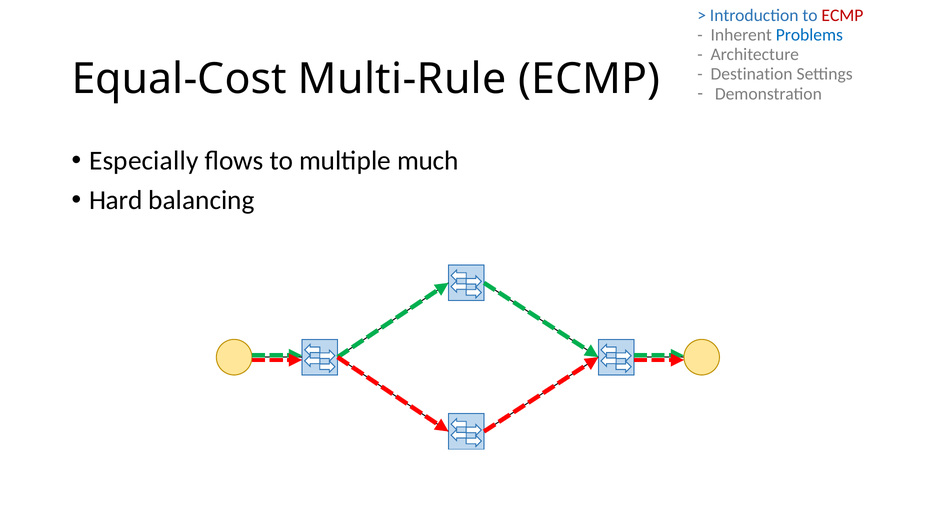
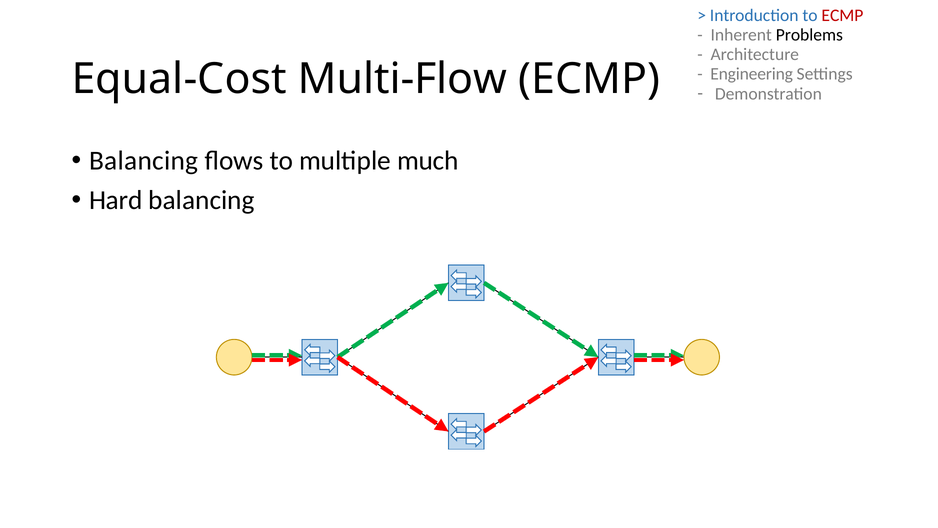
Problems colour: blue -> black
Multi-Rule: Multi-Rule -> Multi-Flow
Destination: Destination -> Engineering
Especially at (144, 161): Especially -> Balancing
